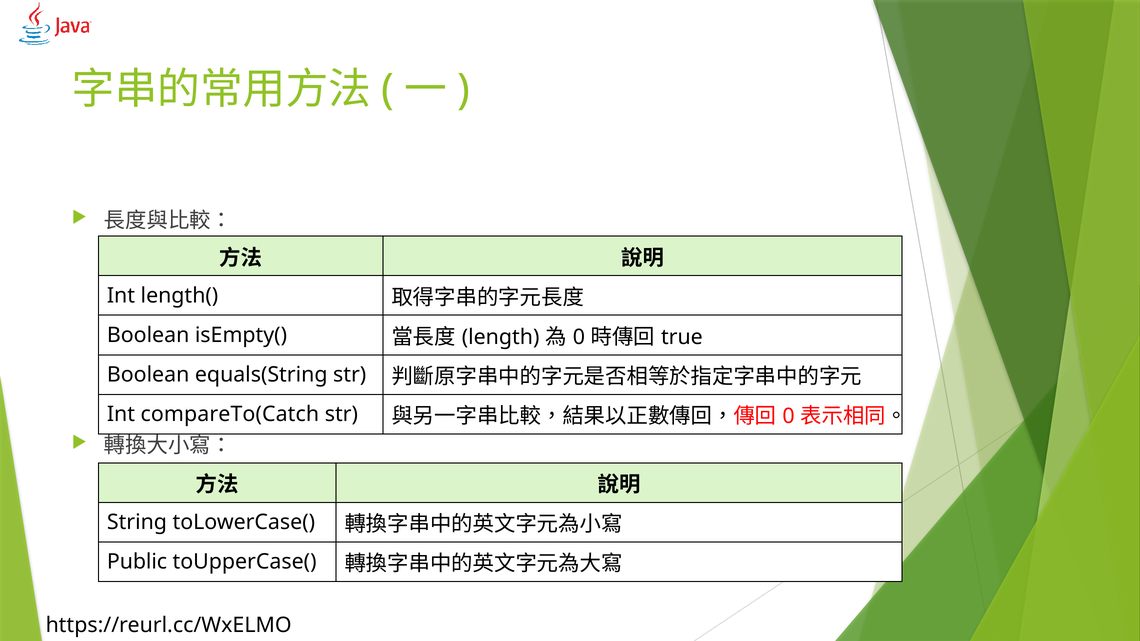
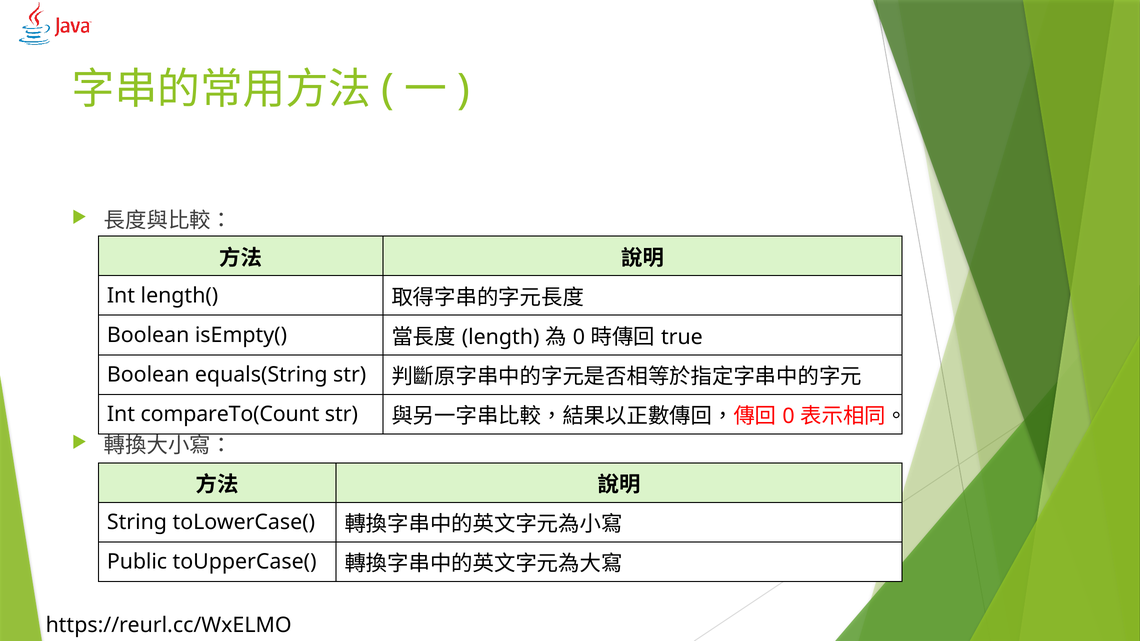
compareTo(Catch: compareTo(Catch -> compareTo(Count
